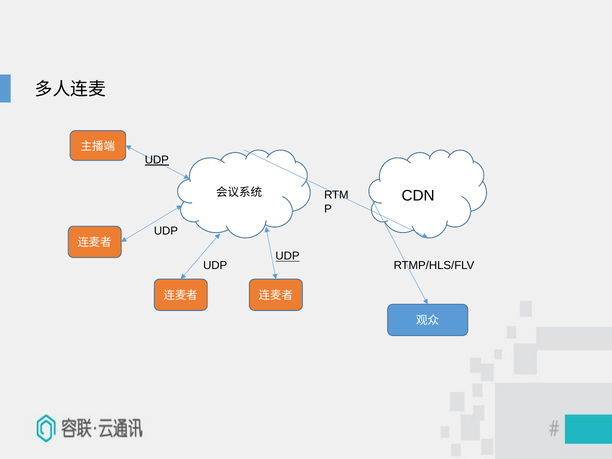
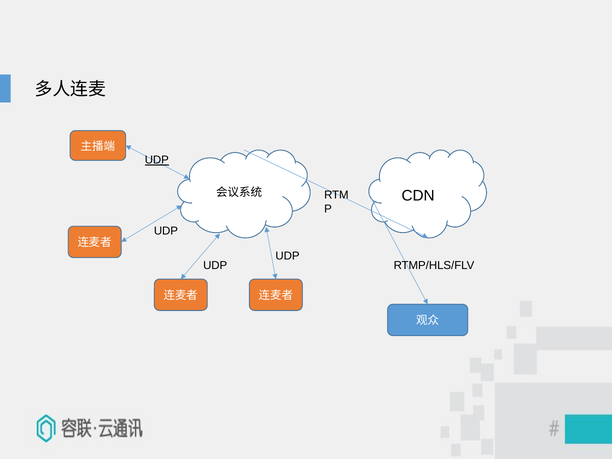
UDP at (288, 256) underline: present -> none
